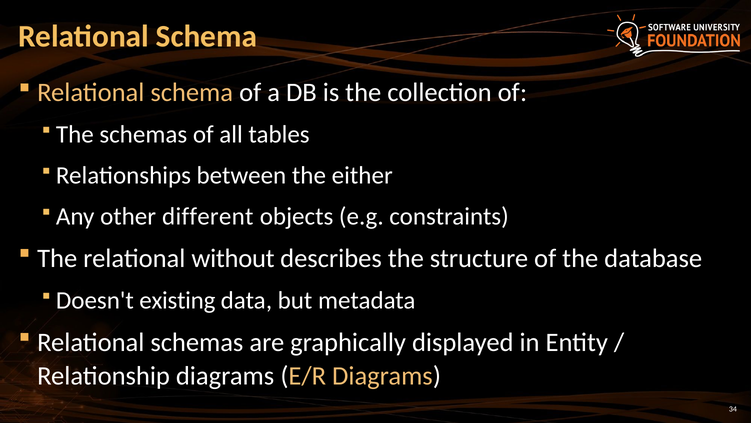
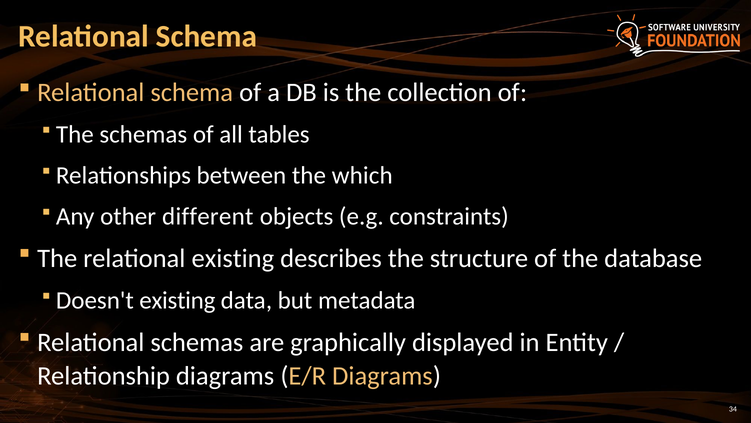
either: either -> which
relational without: without -> existing
